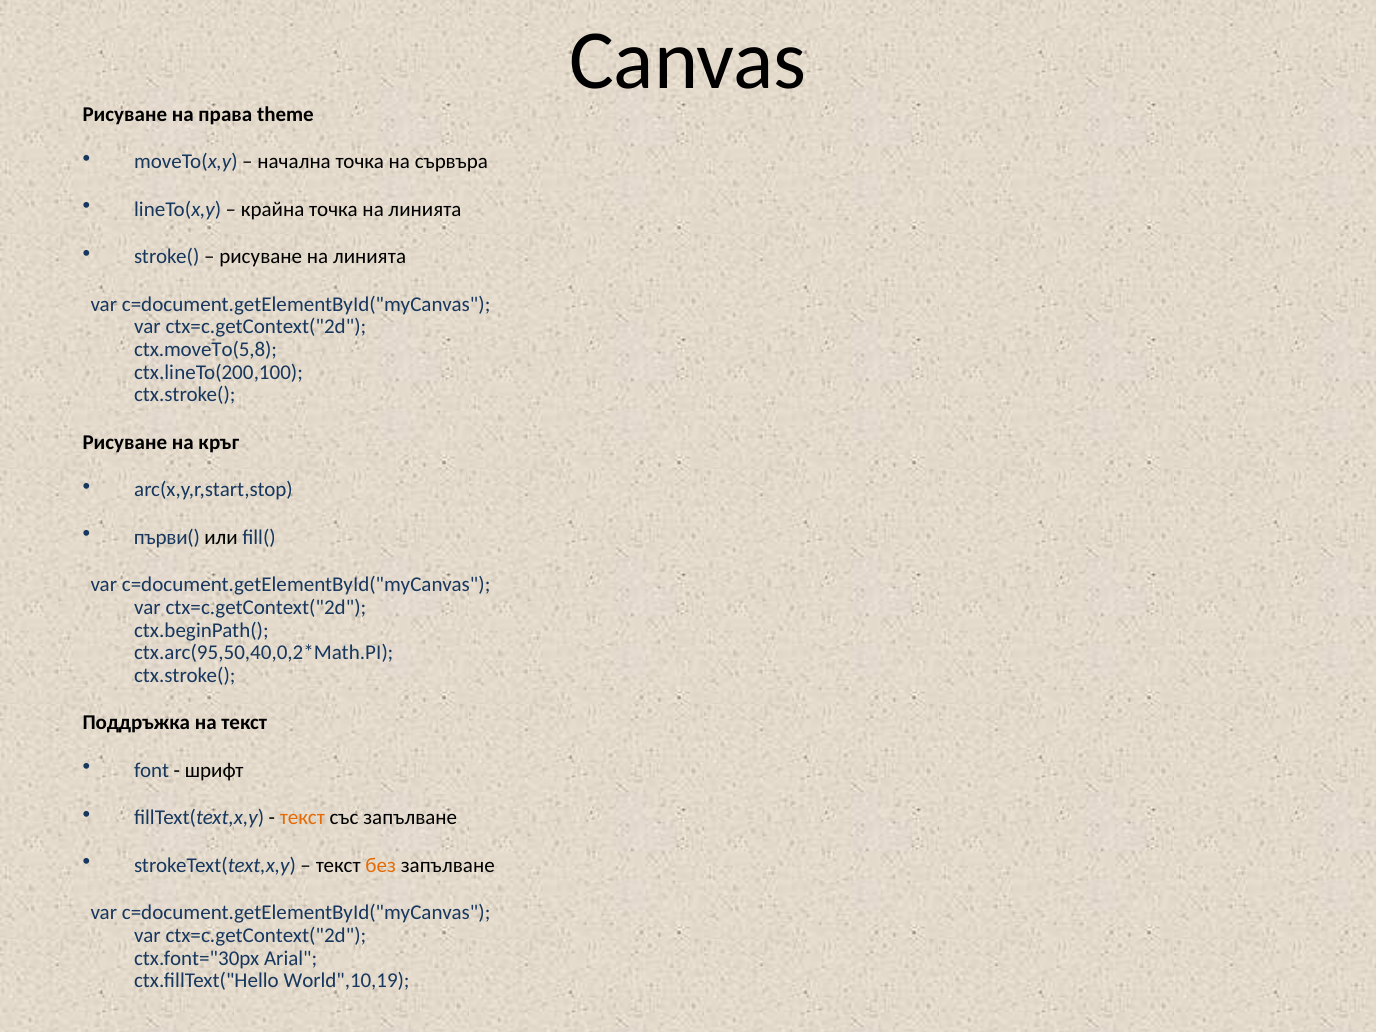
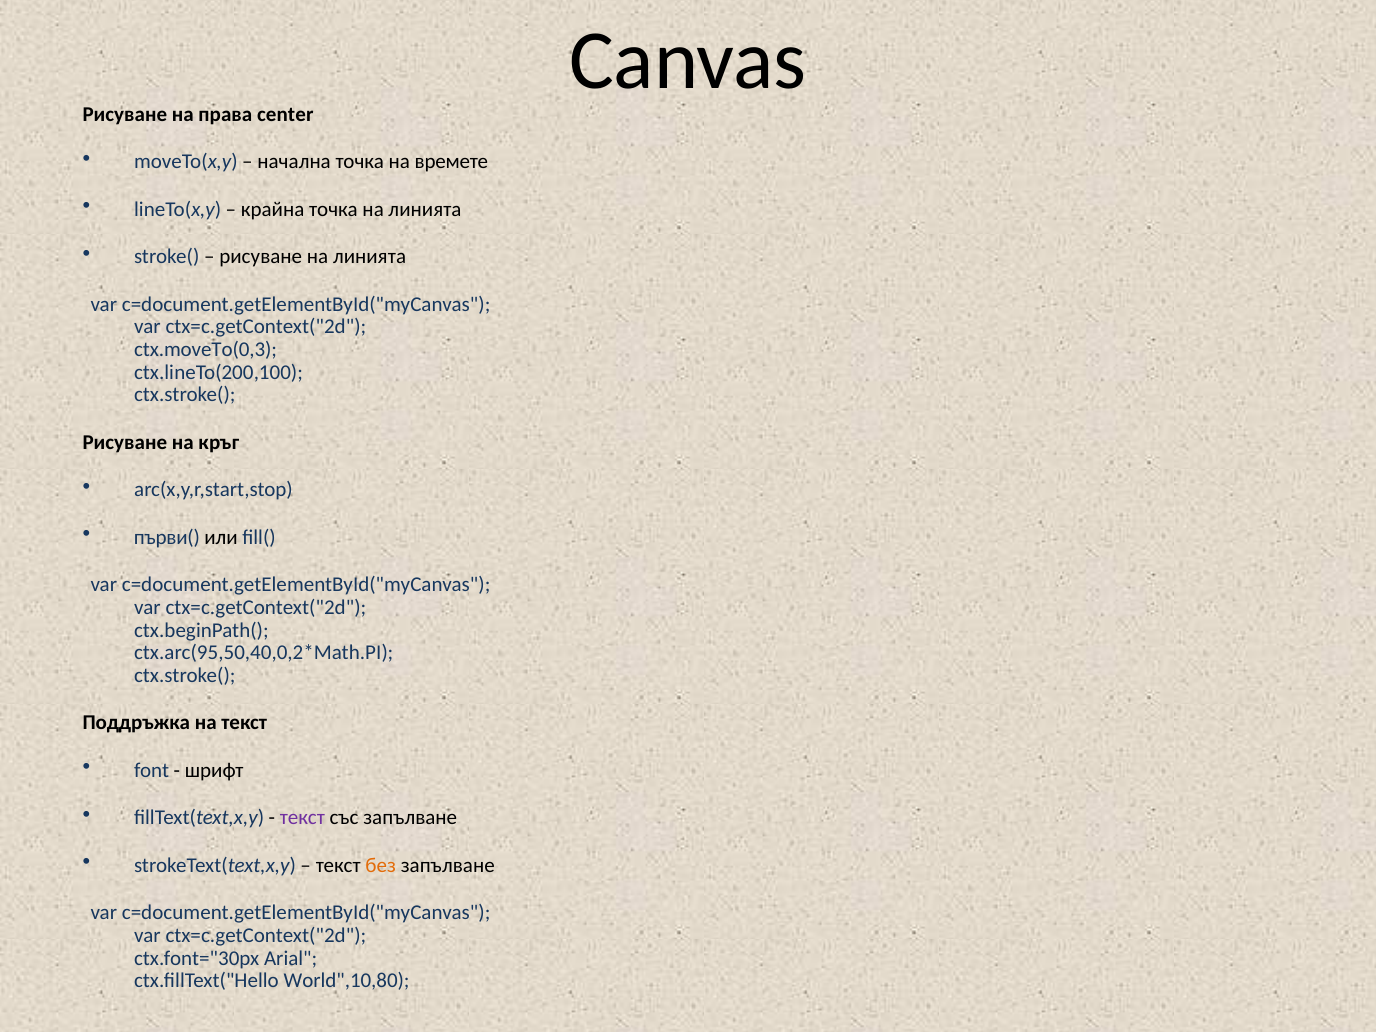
theme: theme -> center
сървъра: сървъра -> времете
ctx.moveTo(5,8: ctx.moveTo(5,8 -> ctx.moveTo(0,3
текст at (302, 818) colour: orange -> purple
World",10,19: World",10,19 -> World",10,80
